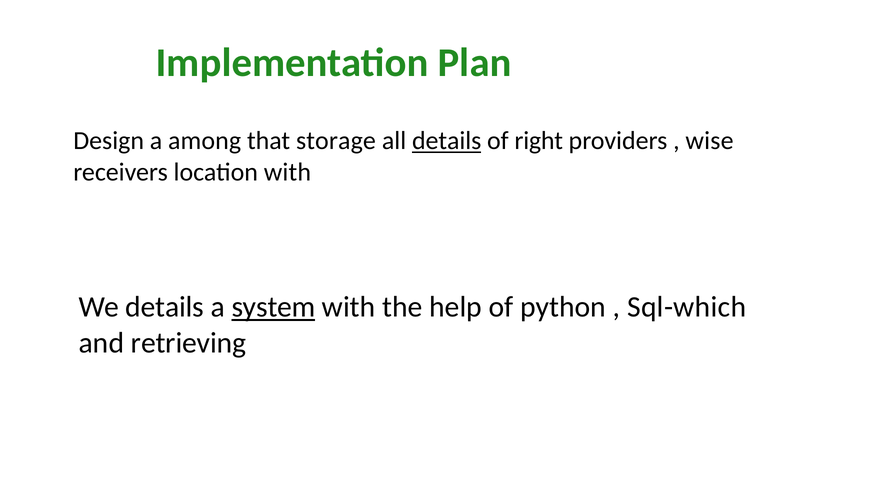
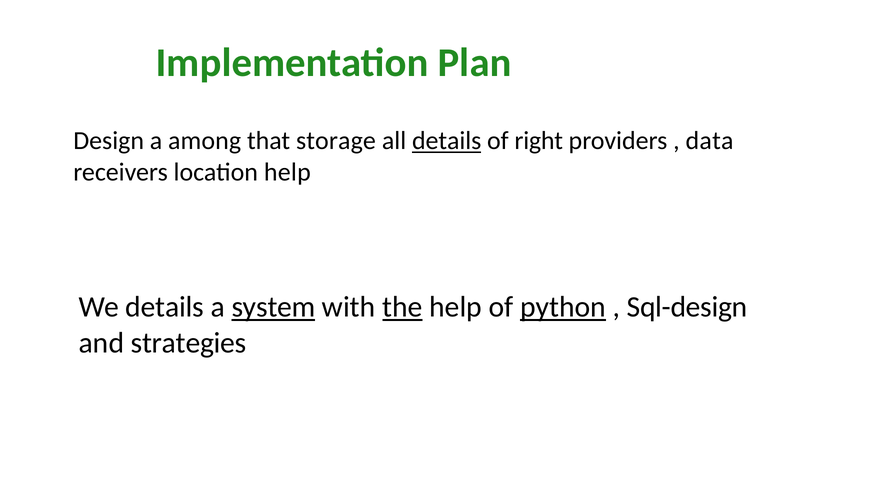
wise: wise -> data
location with: with -> help
the underline: none -> present
python underline: none -> present
Sql-which: Sql-which -> Sql-design
retrieving: retrieving -> strategies
